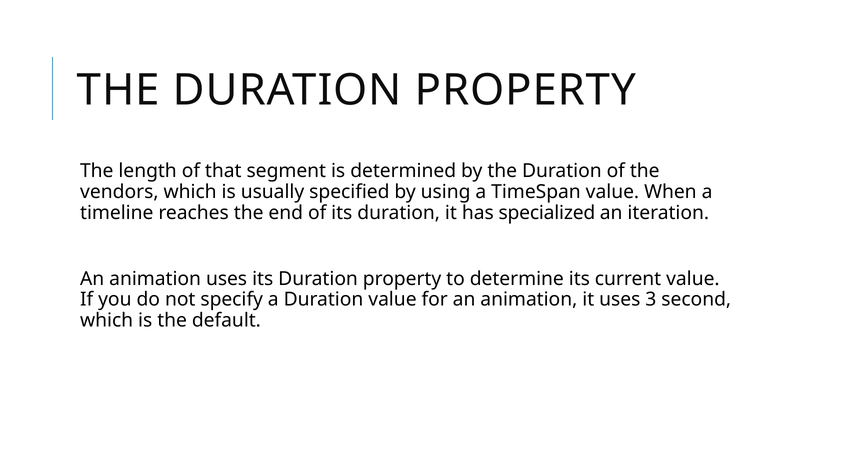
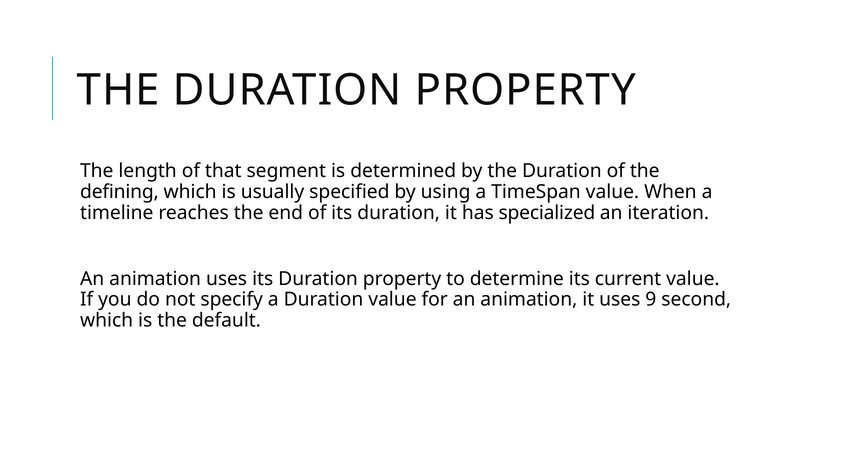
vendors: vendors -> defining
3: 3 -> 9
